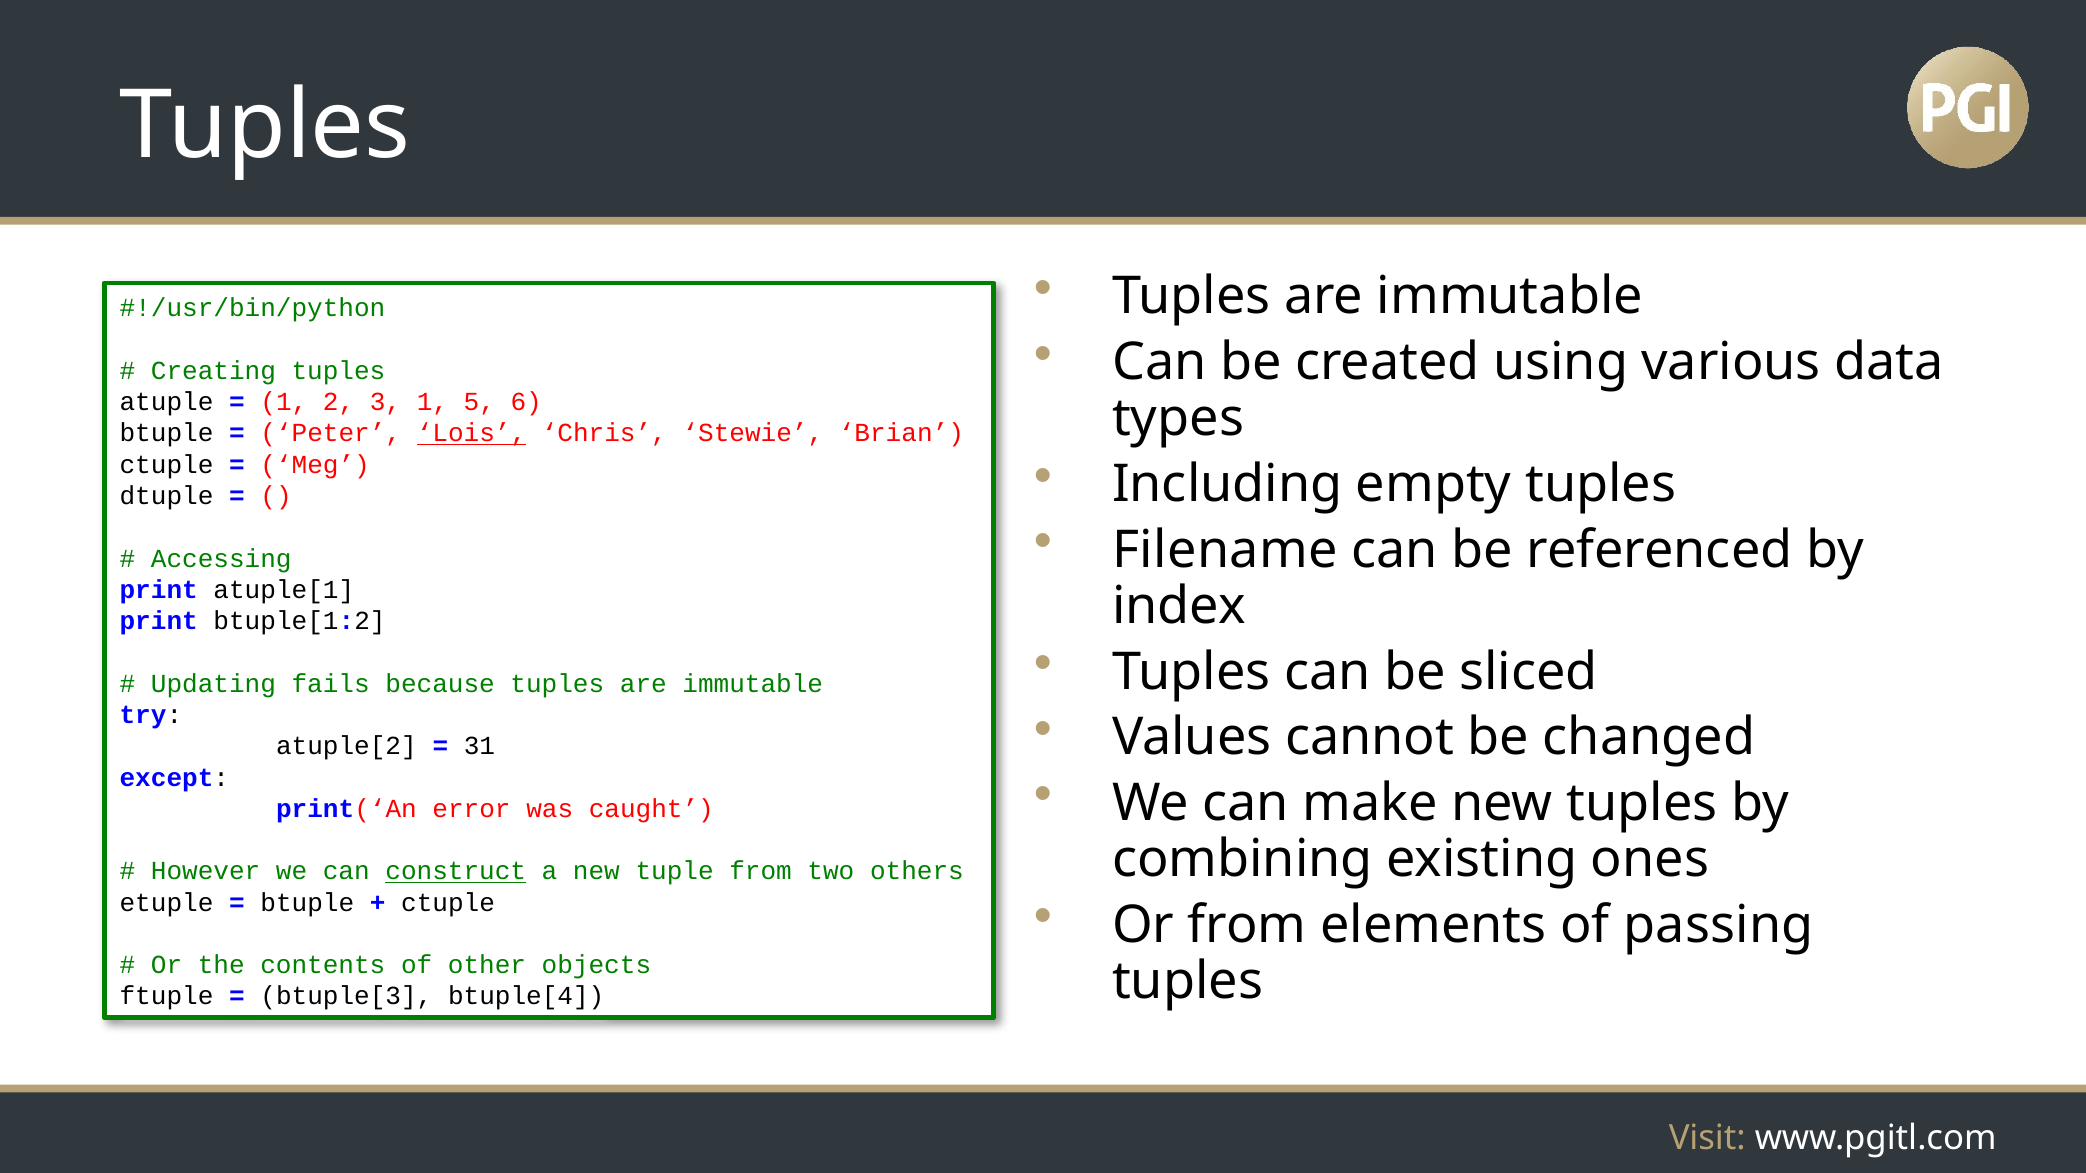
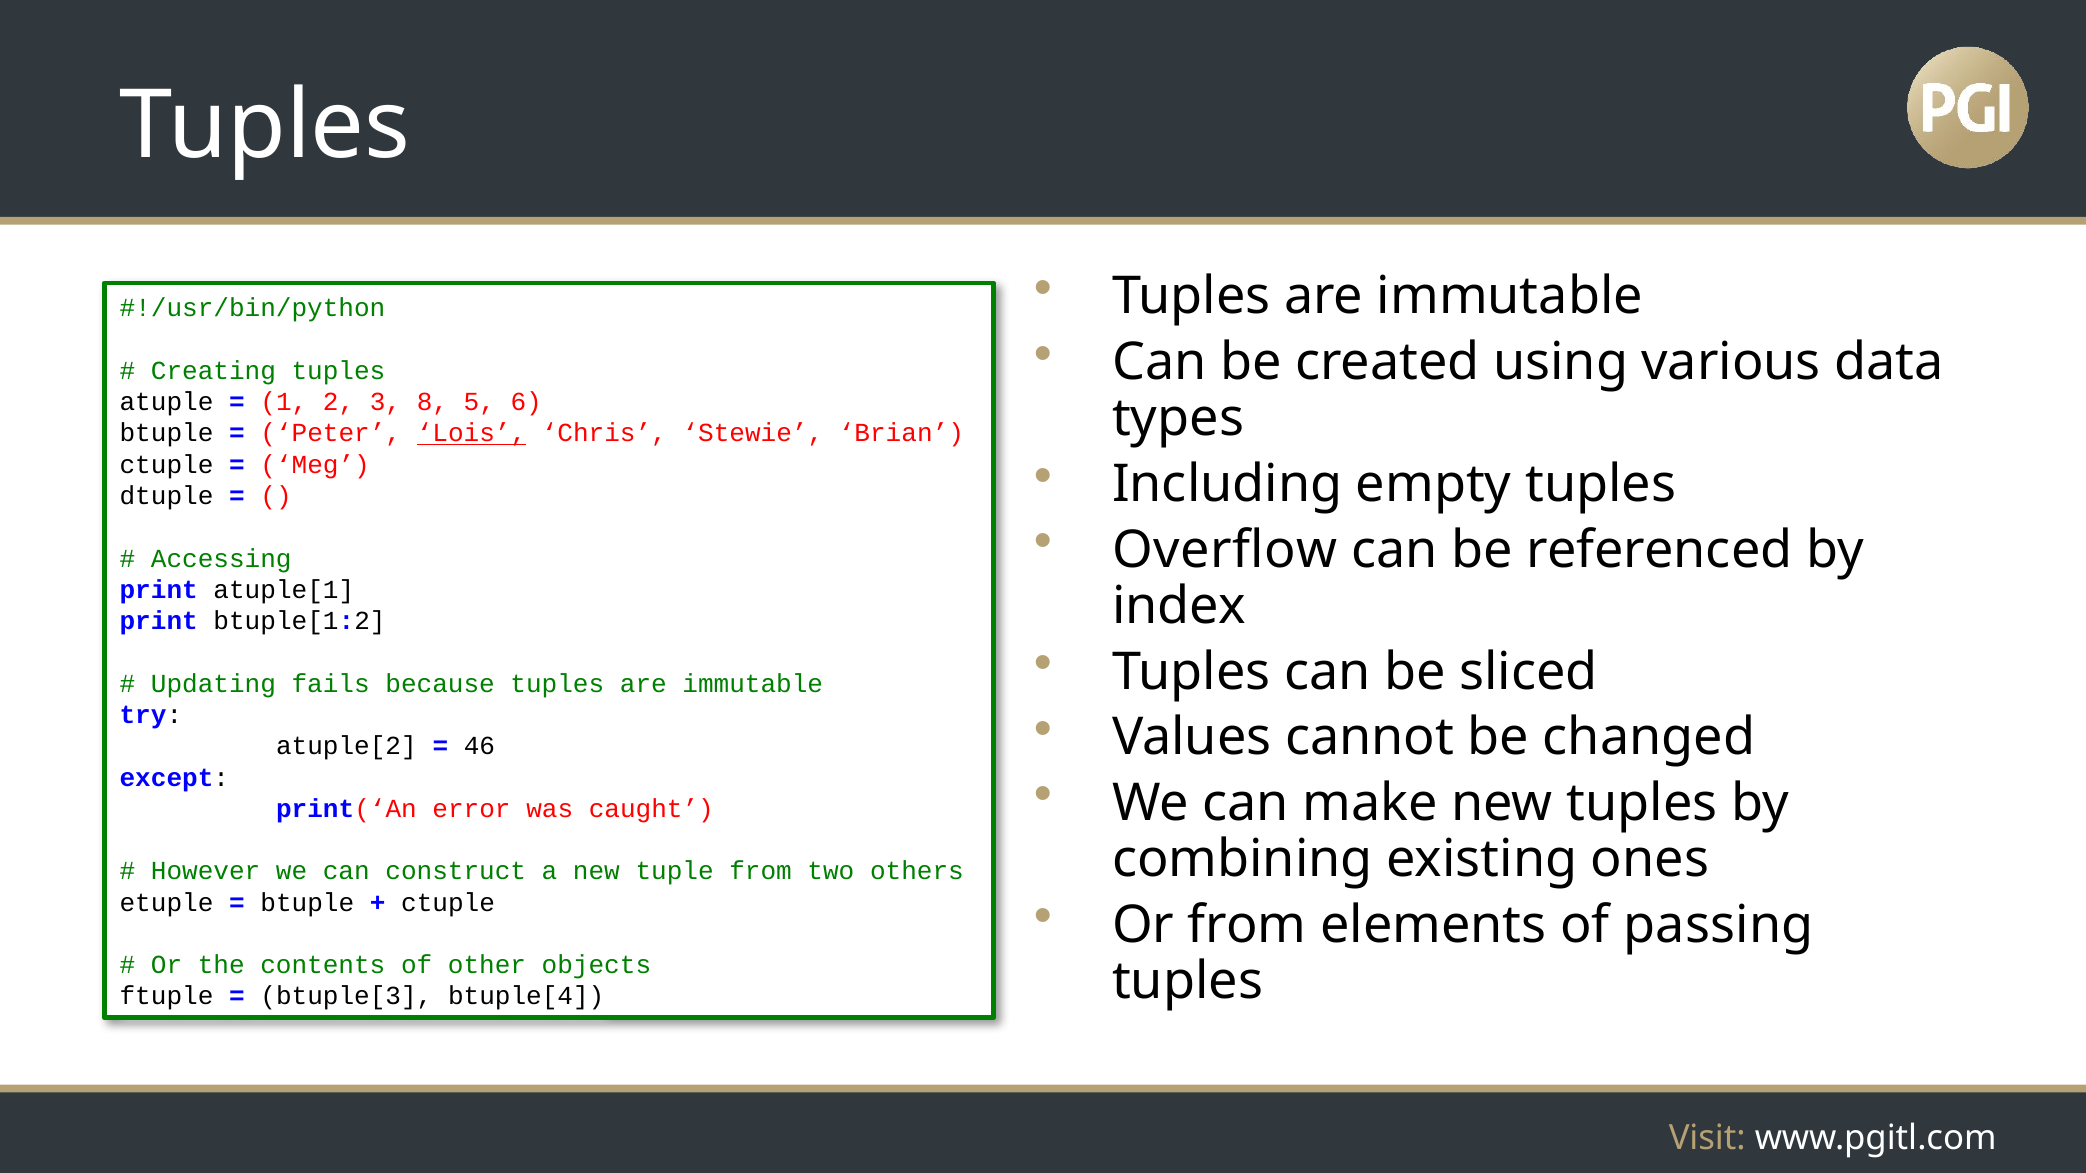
3 1: 1 -> 8
Filename: Filename -> Overflow
31: 31 -> 46
construct underline: present -> none
